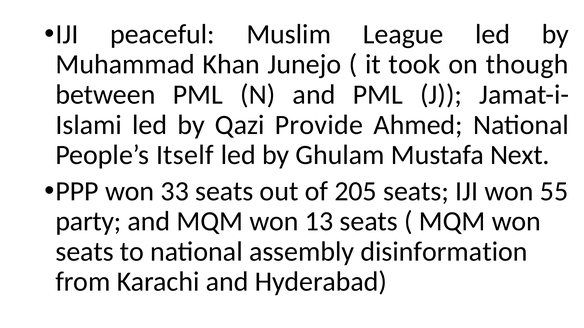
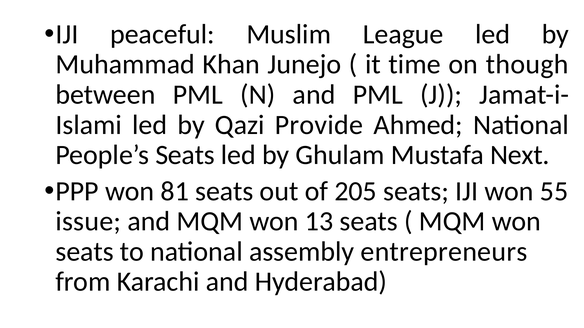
took: took -> time
People’s Itself: Itself -> Seats
33: 33 -> 81
party: party -> issue
disinformation: disinformation -> entrepreneurs
